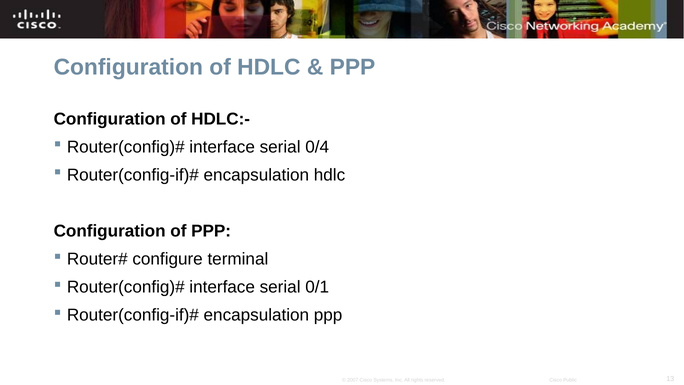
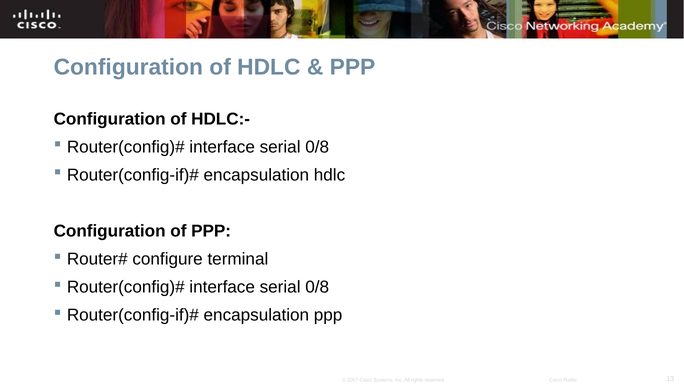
0/4 at (317, 147): 0/4 -> 0/8
0/1 at (317, 287): 0/1 -> 0/8
